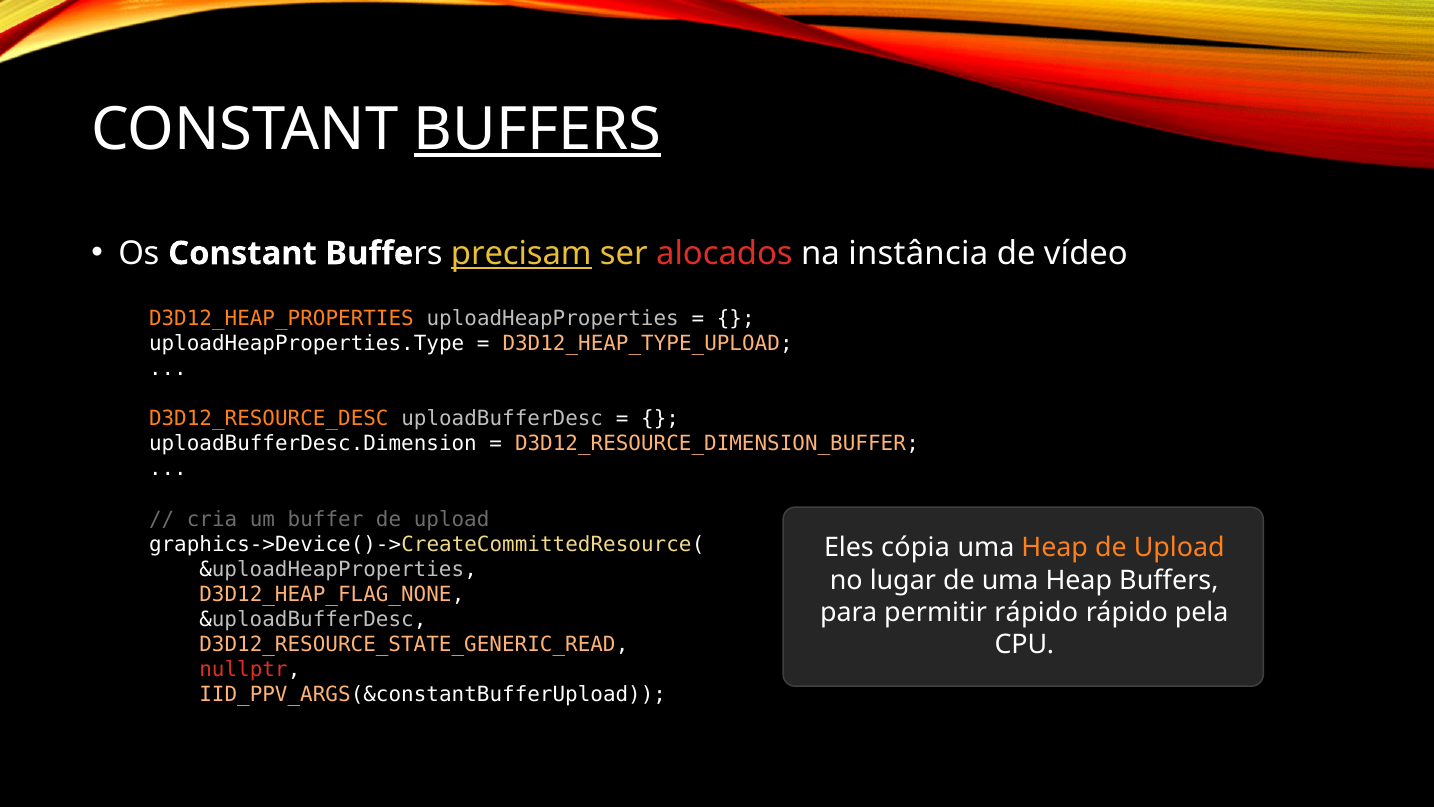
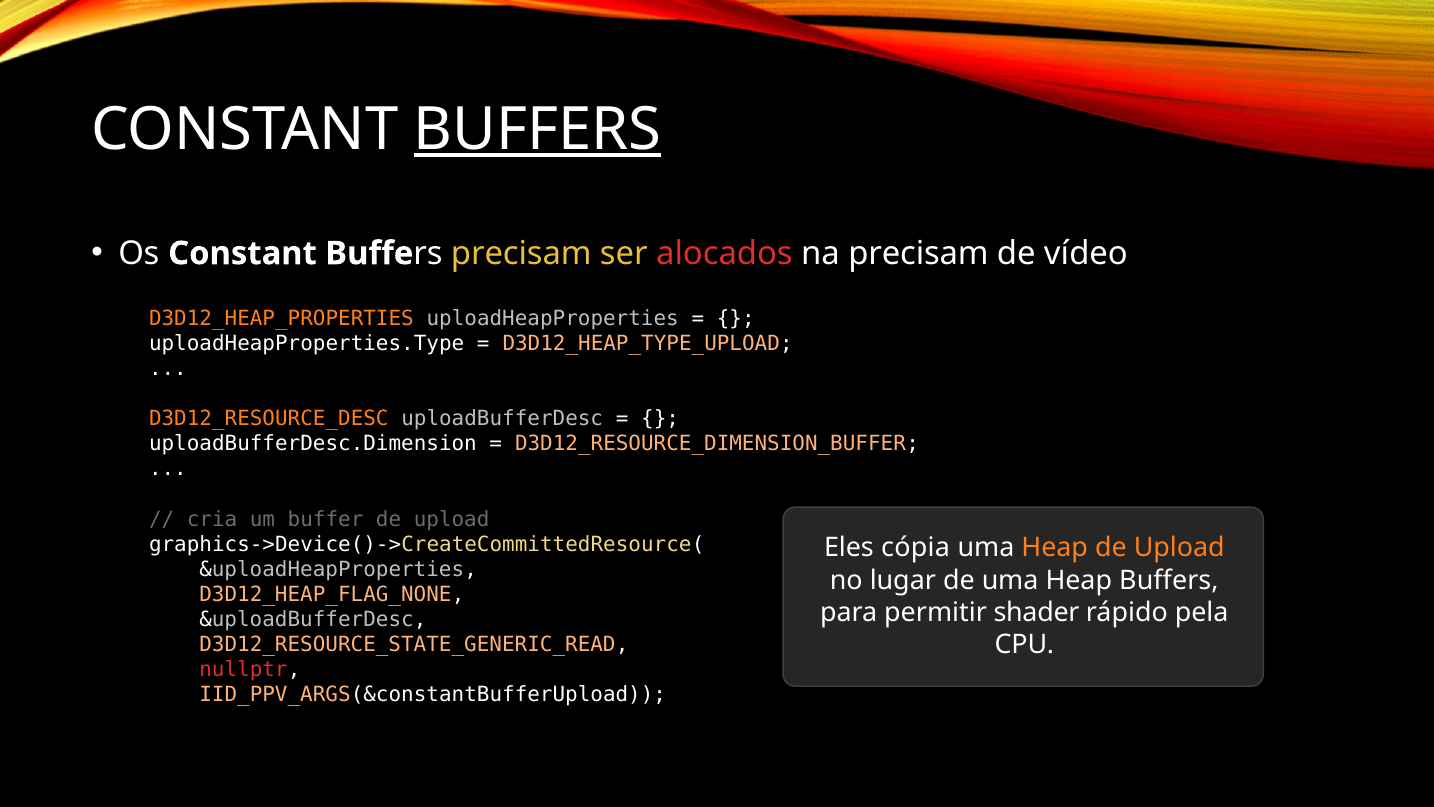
precisam at (521, 253) underline: present -> none
na instância: instância -> precisam
permitir rápido: rápido -> shader
